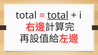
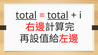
total at (26, 15) underline: none -> present
